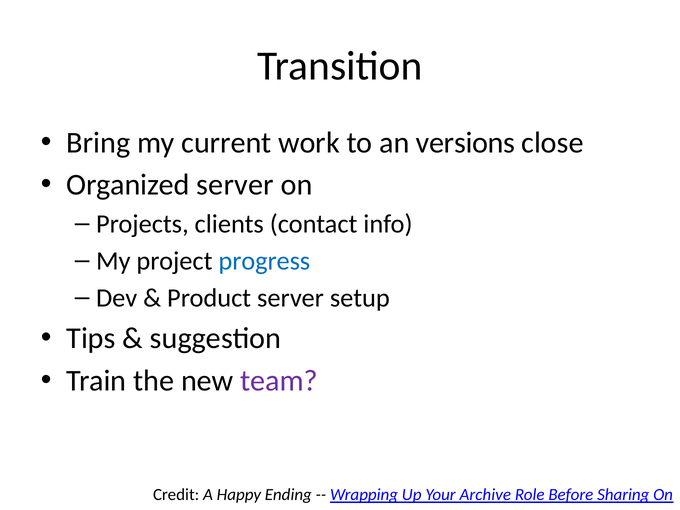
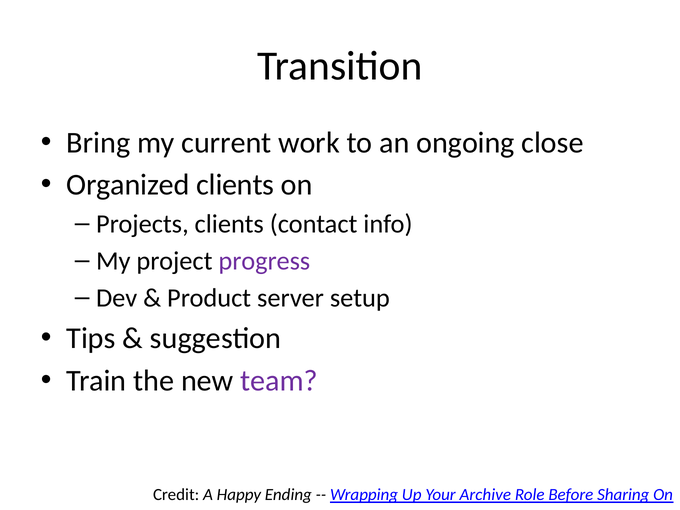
versions: versions -> ongoing
Organized server: server -> clients
progress colour: blue -> purple
